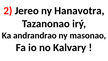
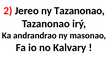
ny Hanavotra: Hanavotra -> Tazanonao
